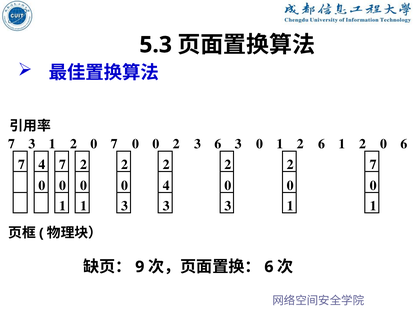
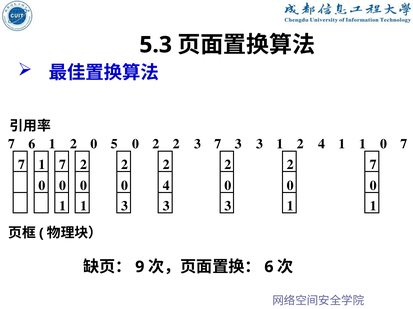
7 3: 3 -> 6
0 7: 7 -> 5
0 0: 0 -> 2
3 6: 6 -> 7
0 at (260, 144): 0 -> 3
6 at (322, 144): 6 -> 4
2 at (362, 144): 2 -> 1
0 6: 6 -> 7
7 4: 4 -> 1
